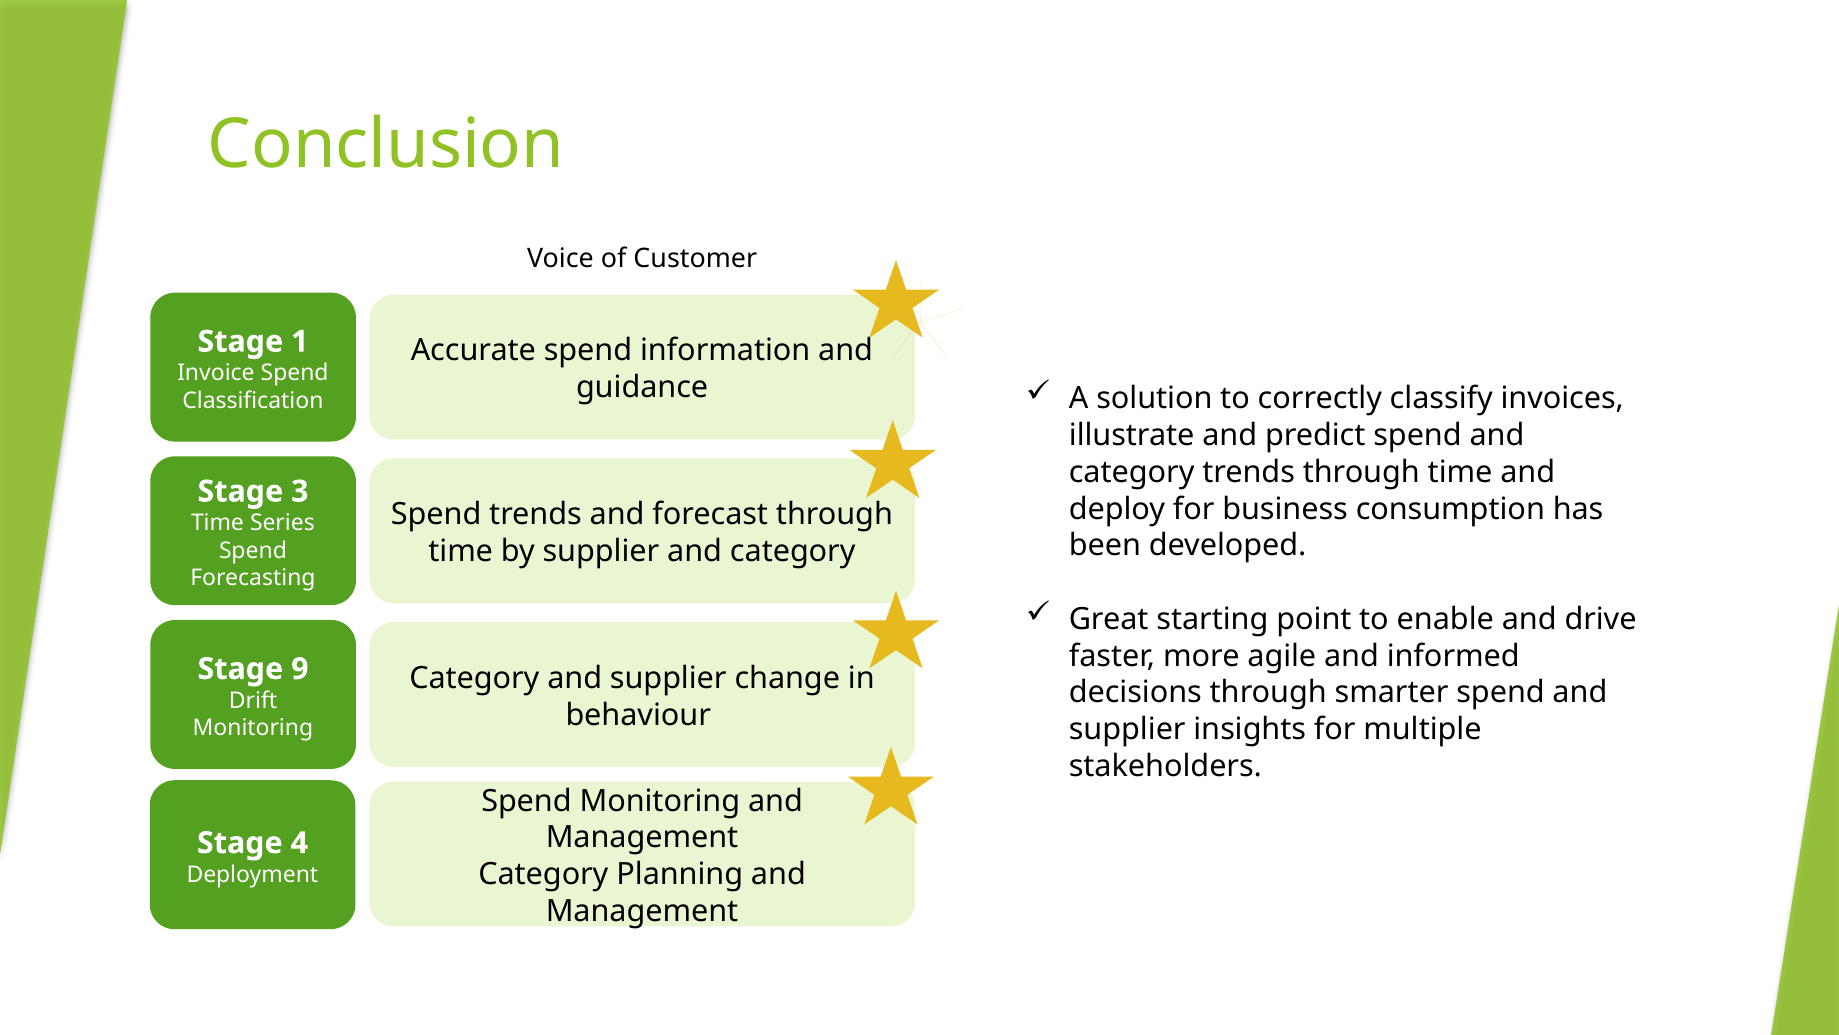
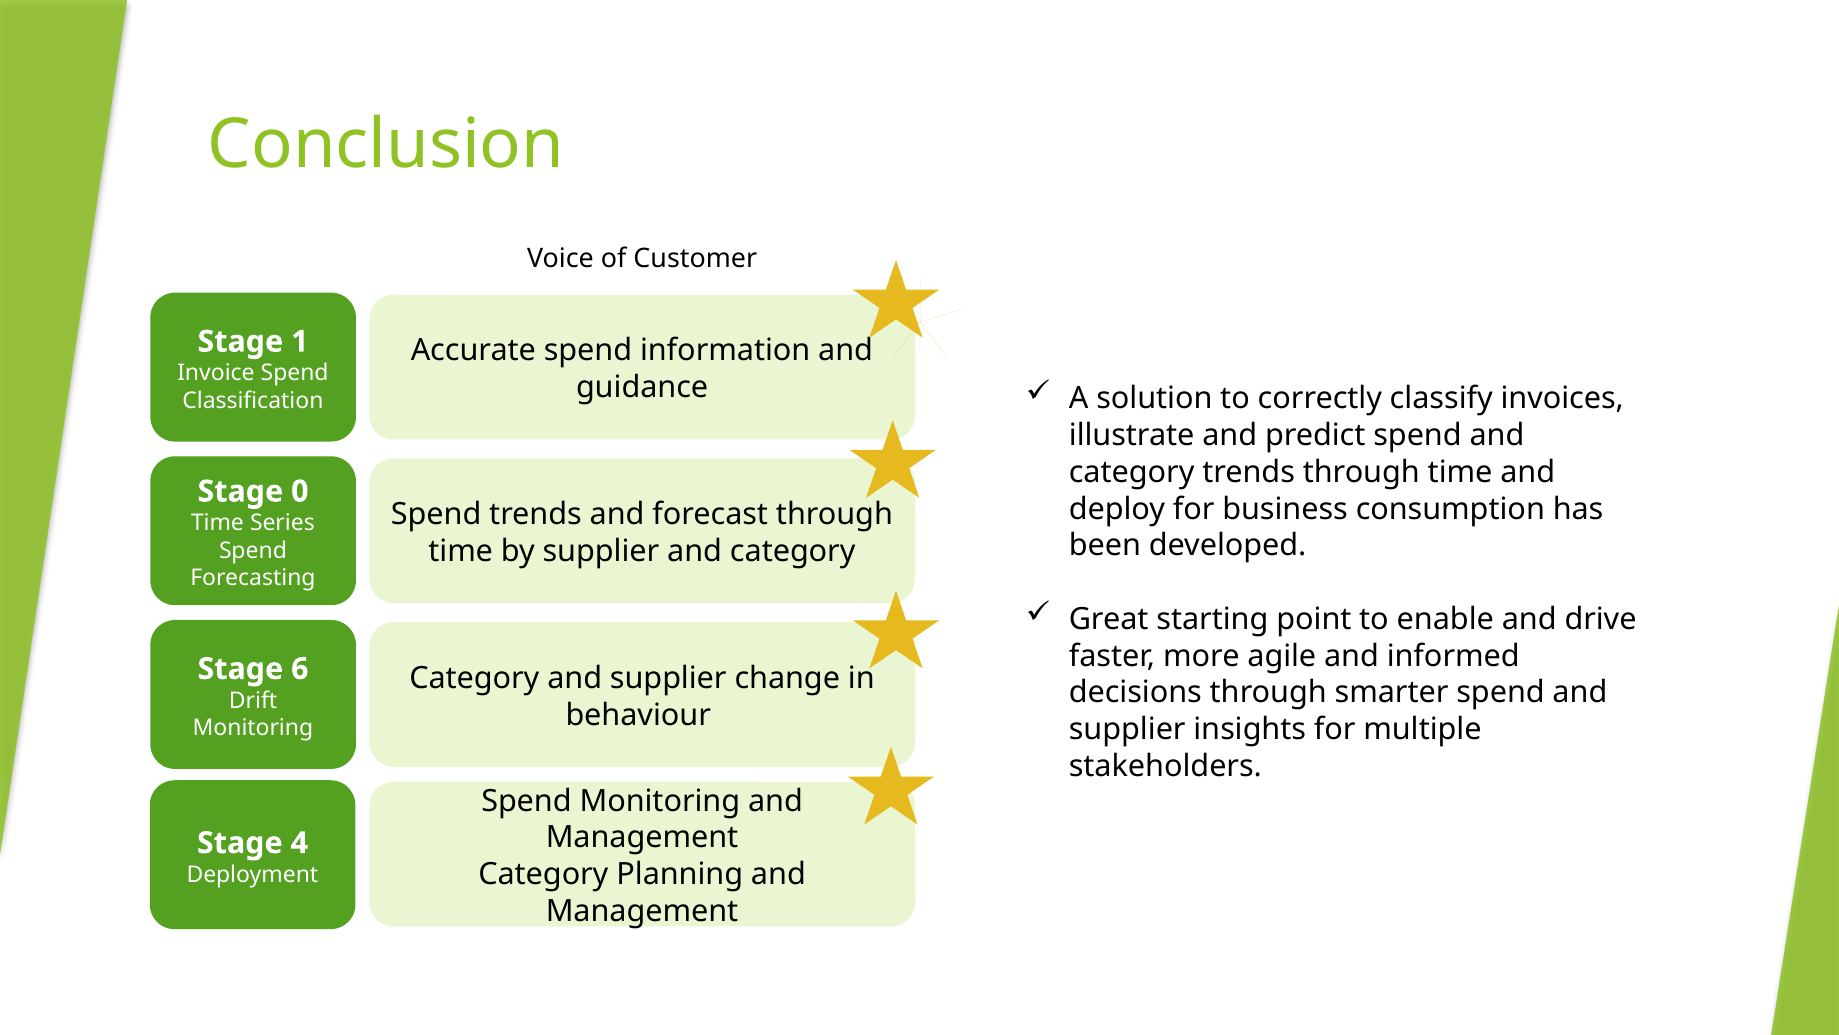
3: 3 -> 0
9: 9 -> 6
